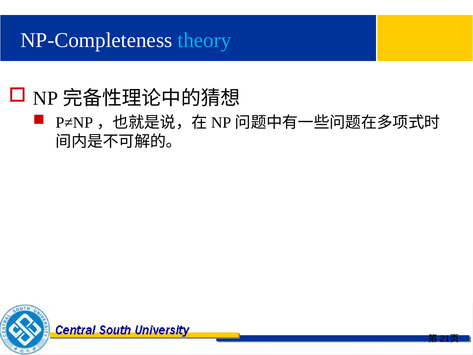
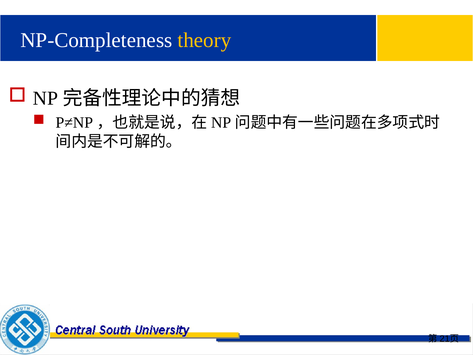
theory colour: light blue -> yellow
